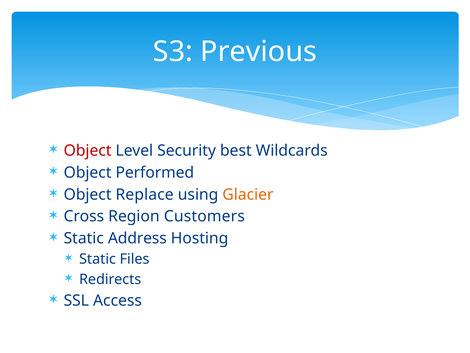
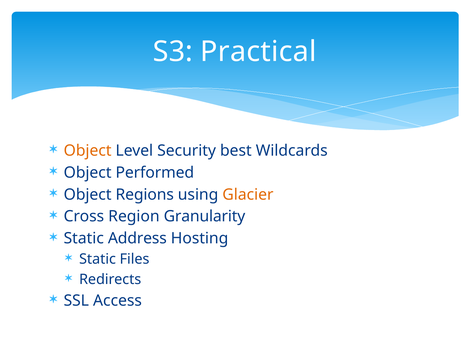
Previous: Previous -> Practical
Object at (88, 150) colour: red -> orange
Replace: Replace -> Regions
Customers: Customers -> Granularity
